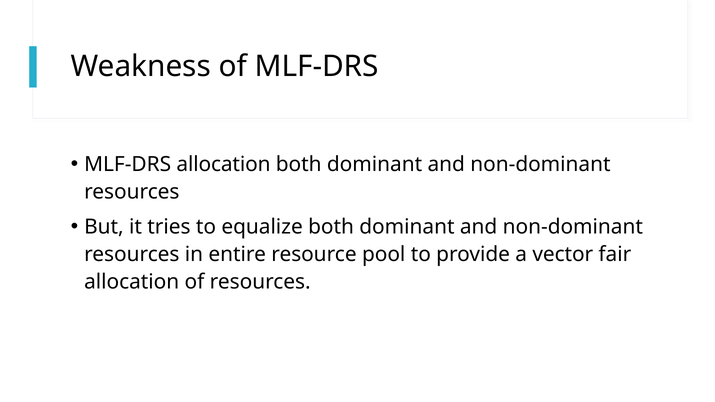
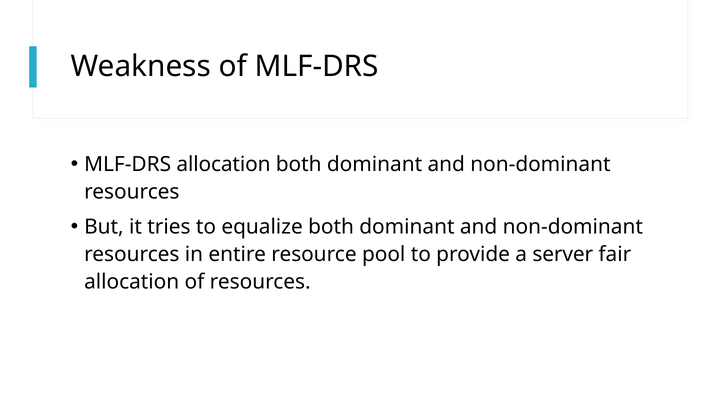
vector: vector -> server
